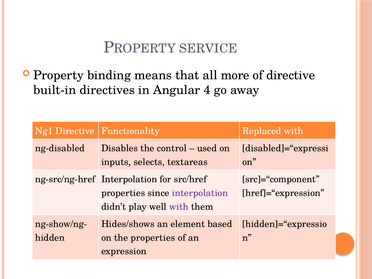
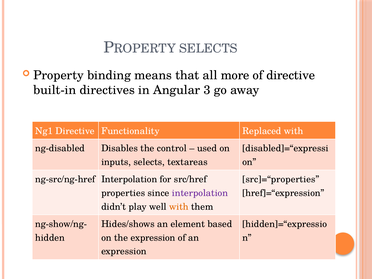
SERVICE at (208, 49): SERVICE -> SELECTS
4: 4 -> 3
src]=“component: src]=“component -> src]=“properties
with at (179, 207) colour: purple -> orange
the properties: properties -> expression
